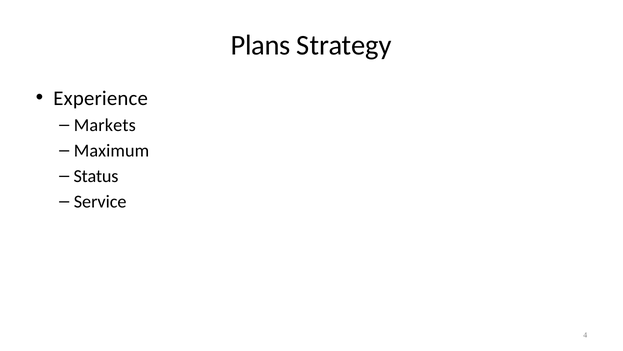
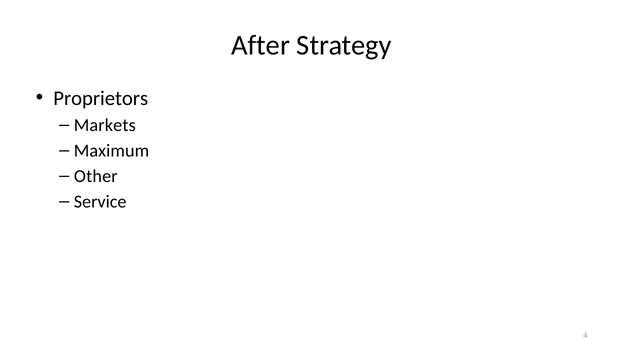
Plans: Plans -> After
Experience: Experience -> Proprietors
Status: Status -> Other
